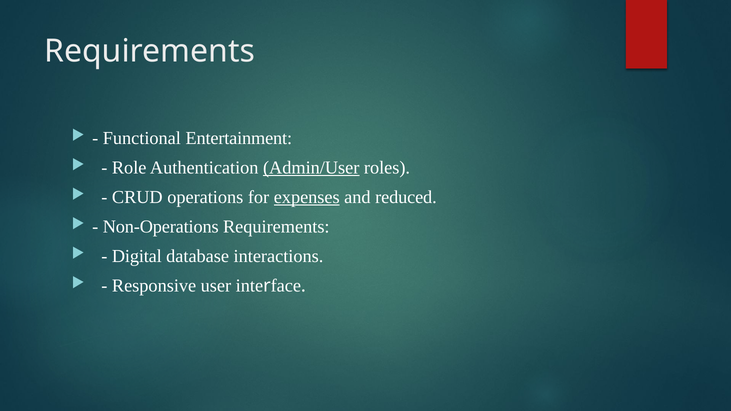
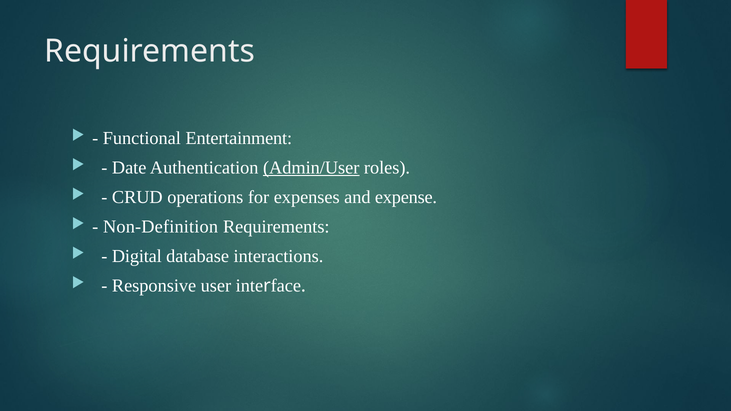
Role: Role -> Date
expenses underline: present -> none
reduced: reduced -> expense
Non-Operations: Non-Operations -> Non-Definition
